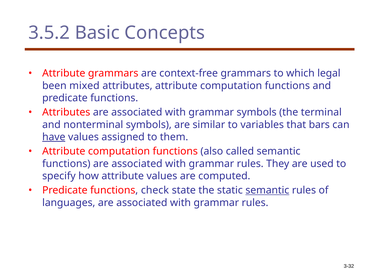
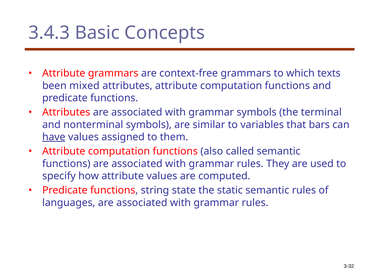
3.5.2: 3.5.2 -> 3.4.3
legal: legal -> texts
check: check -> string
semantic at (267, 191) underline: present -> none
